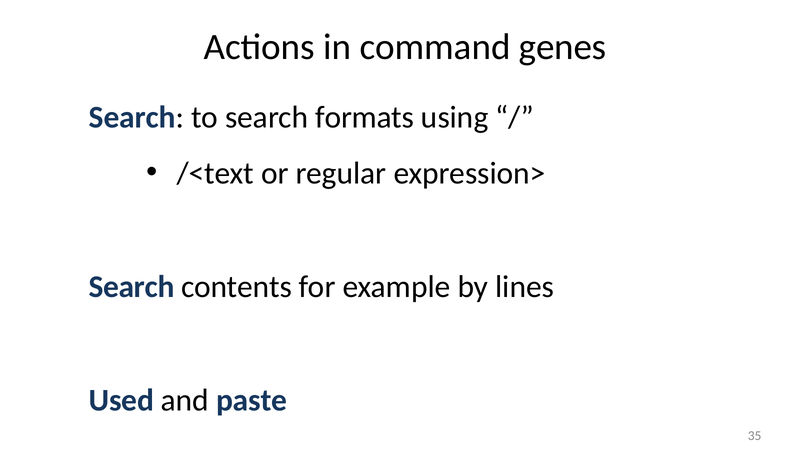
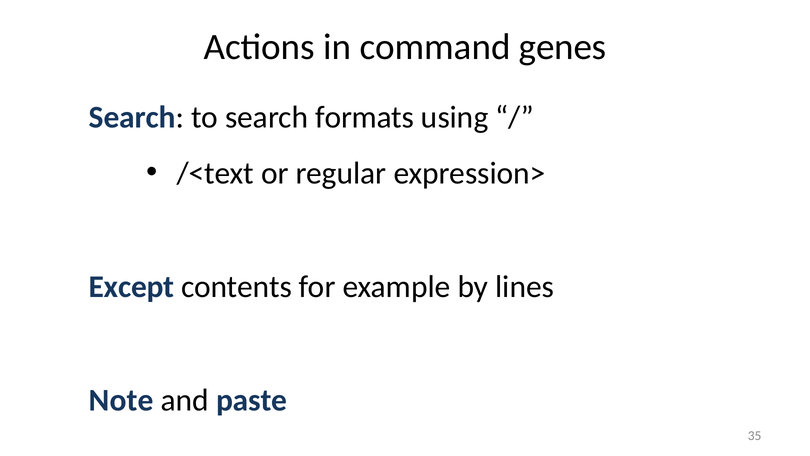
Search at (132, 286): Search -> Except
Used: Used -> Note
